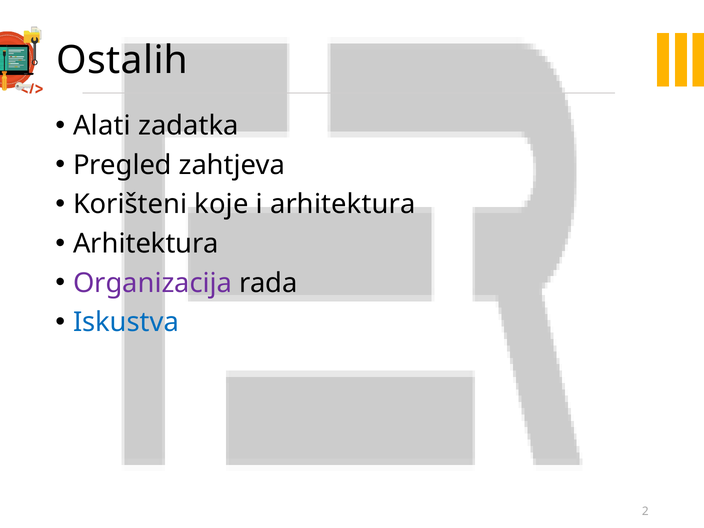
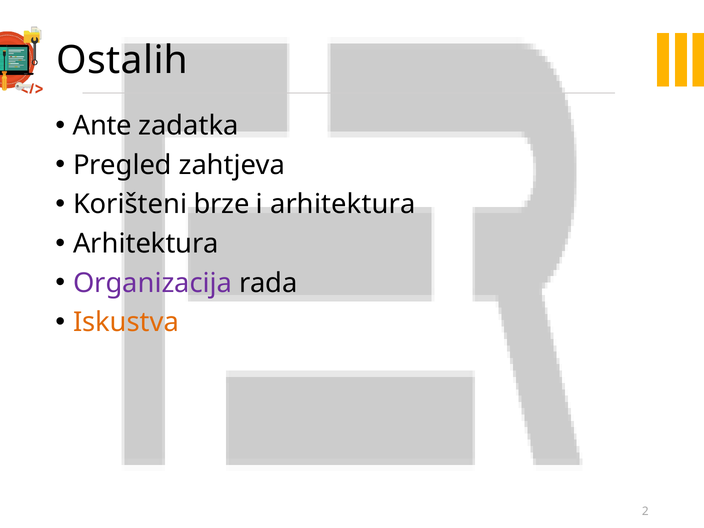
Alati: Alati -> Ante
koje: koje -> brze
Iskustva colour: blue -> orange
